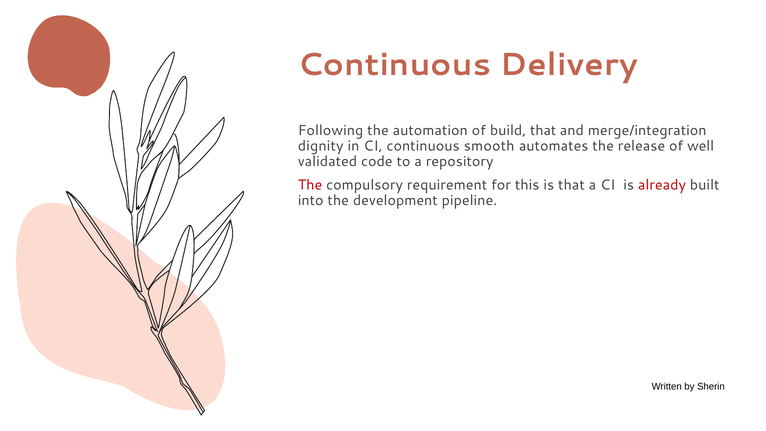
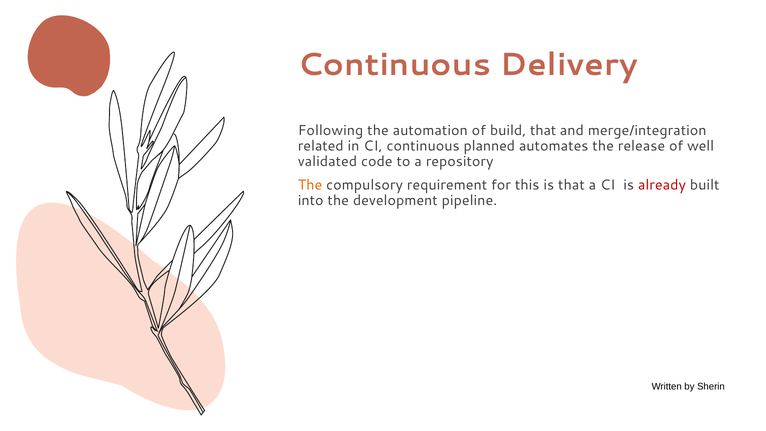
dignity: dignity -> related
smooth: smooth -> planned
The at (310, 185) colour: red -> orange
